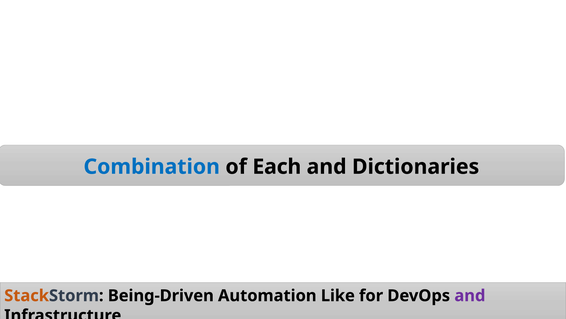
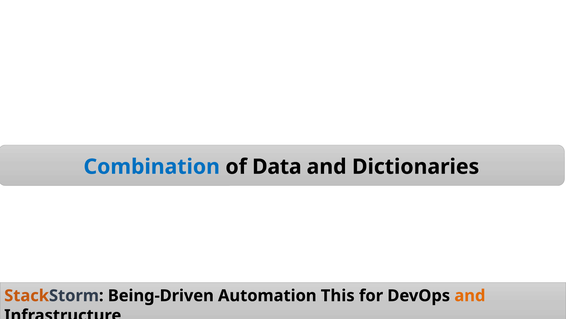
Each: Each -> Data
Like: Like -> This
and at (470, 295) colour: purple -> orange
